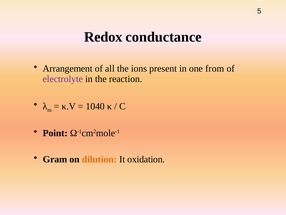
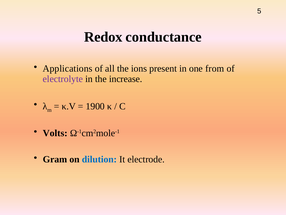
Arrangement: Arrangement -> Applications
reaction: reaction -> increase
1040: 1040 -> 1900
Point: Point -> Volts
dilution colour: orange -> blue
oxidation: oxidation -> electrode
